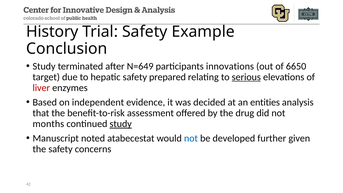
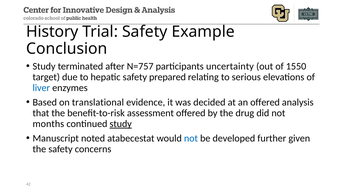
N=649: N=649 -> N=757
innovations: innovations -> uncertainty
6650: 6650 -> 1550
serious underline: present -> none
liver colour: red -> blue
independent: independent -> translational
an entities: entities -> offered
